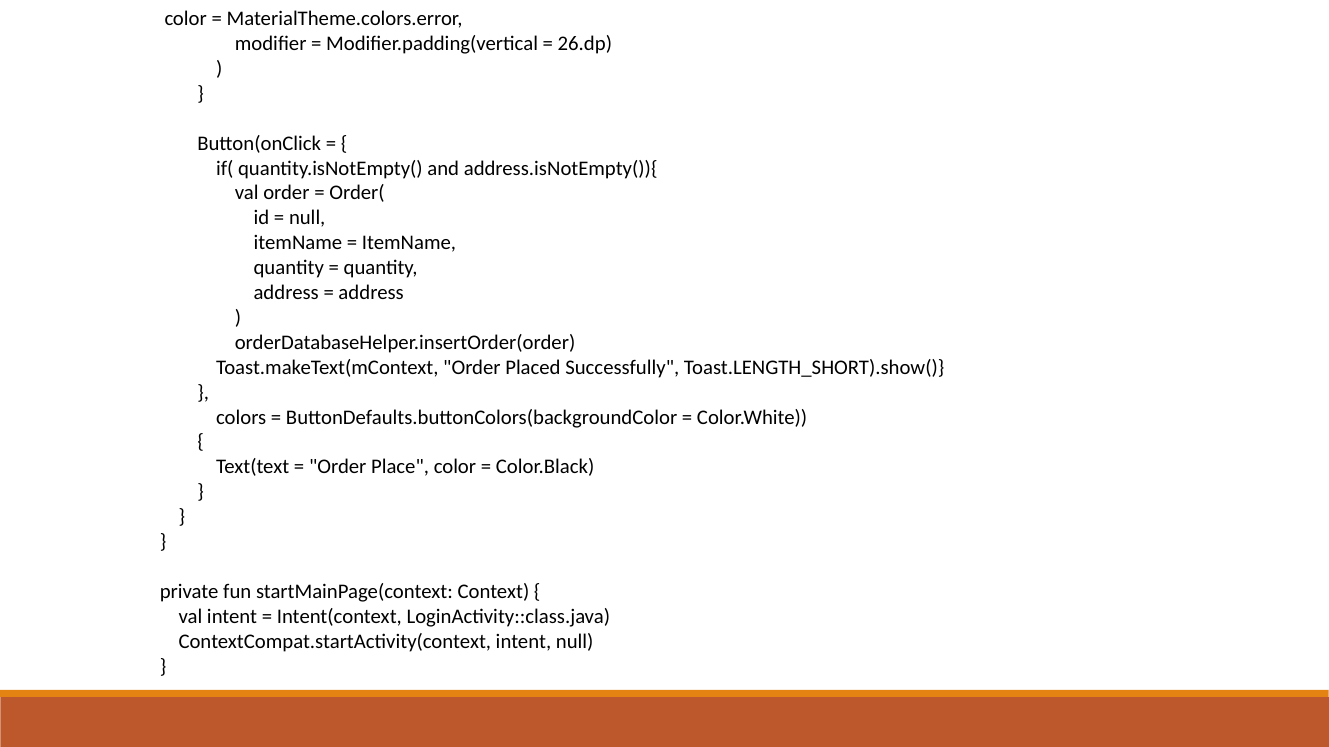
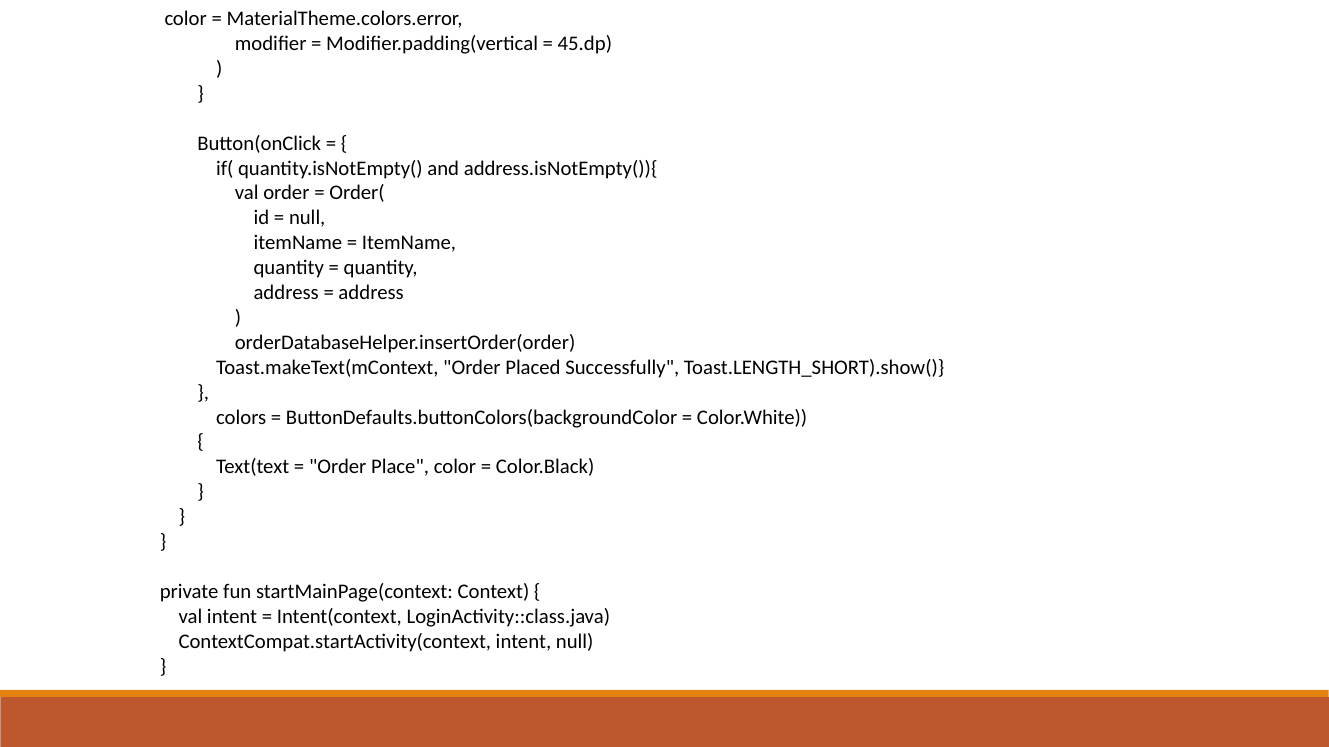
26.dp: 26.dp -> 45.dp
